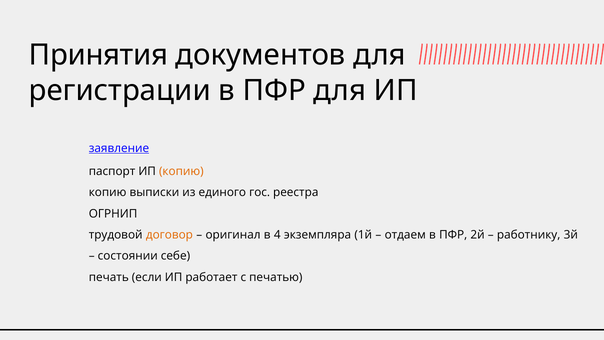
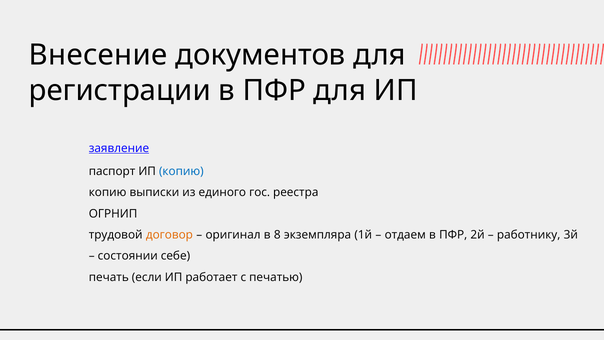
Принятия: Принятия -> Внесение
копию at (181, 171) colour: orange -> blue
4: 4 -> 8
